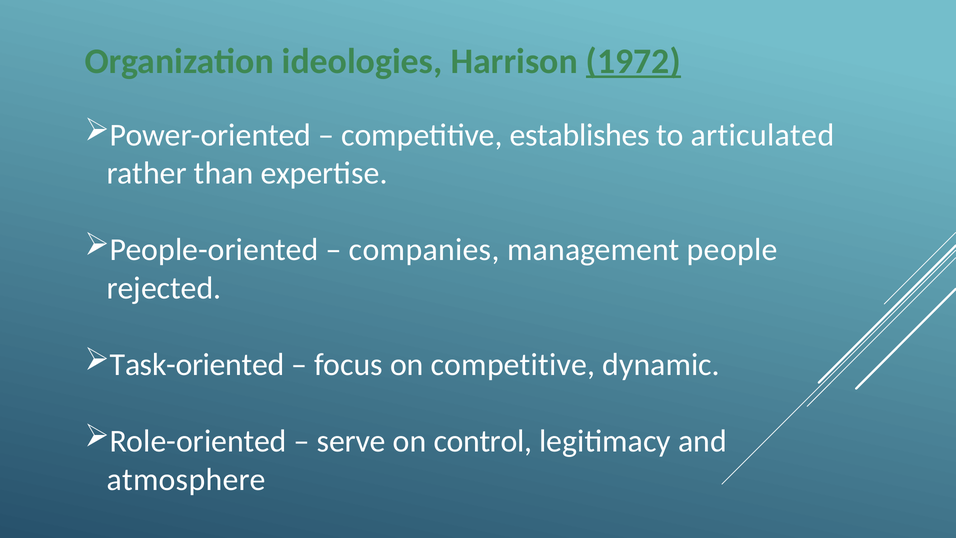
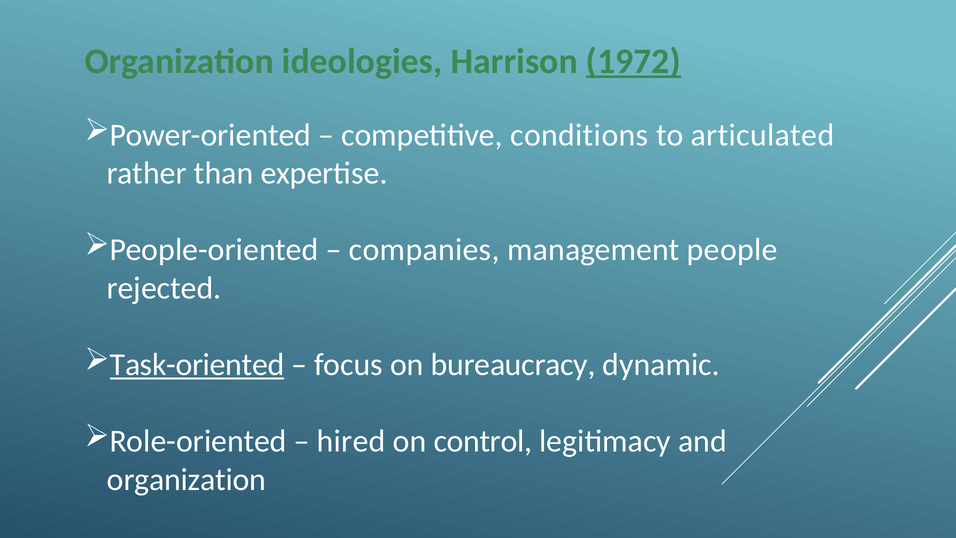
establishes: establishes -> conditions
Task-oriented underline: none -> present
on competitive: competitive -> bureaucracy
serve: serve -> hired
atmosphere at (186, 479): atmosphere -> organization
